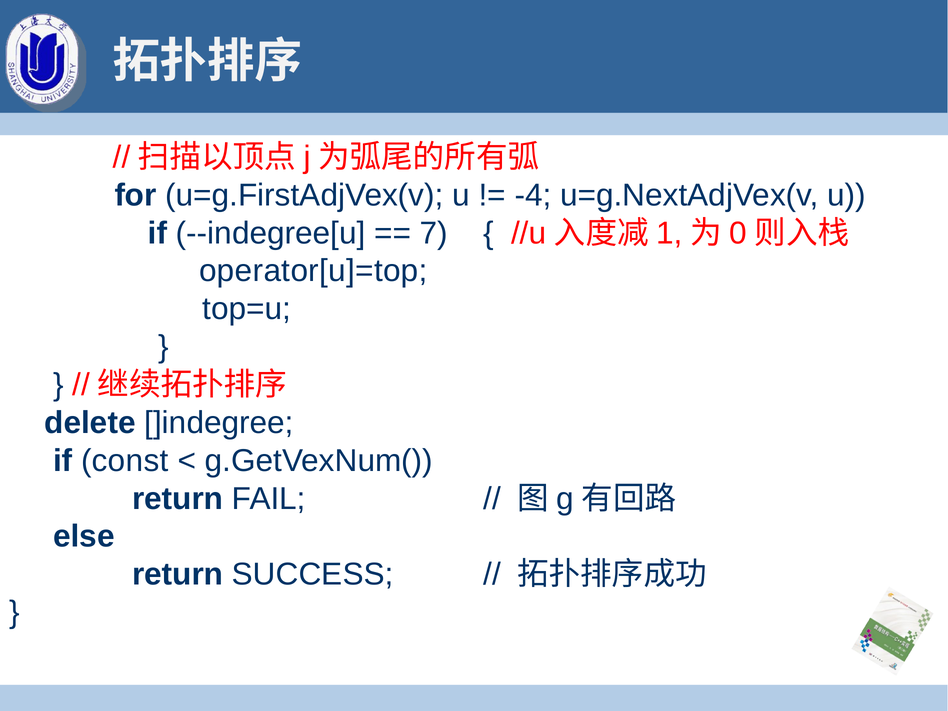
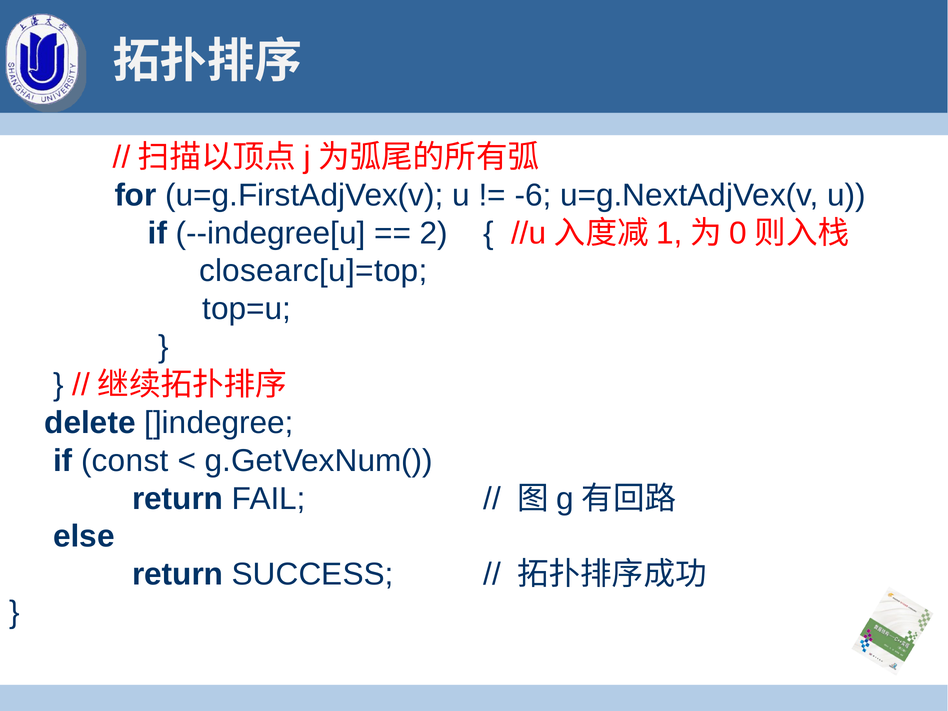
-4: -4 -> -6
7: 7 -> 2
operator[u]=top: operator[u]=top -> closearc[u]=top
